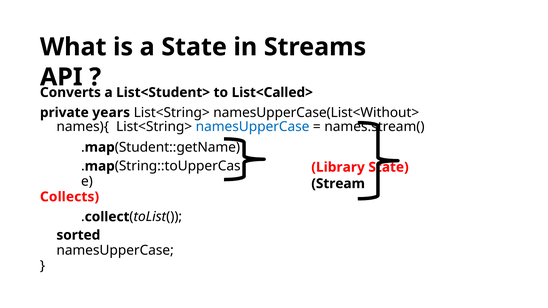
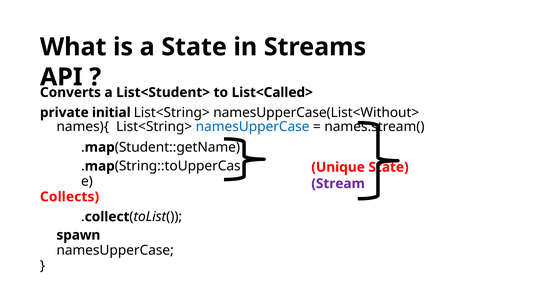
years: years -> initial
Library: Library -> Unique
Stream colour: black -> purple
sorted: sorted -> spawn
